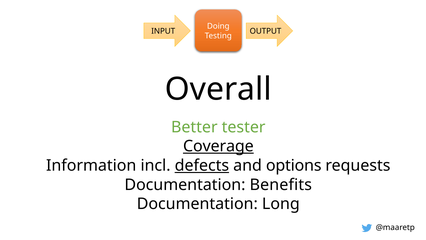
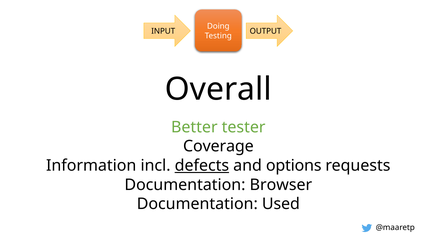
Coverage underline: present -> none
Benefits: Benefits -> Browser
Long: Long -> Used
